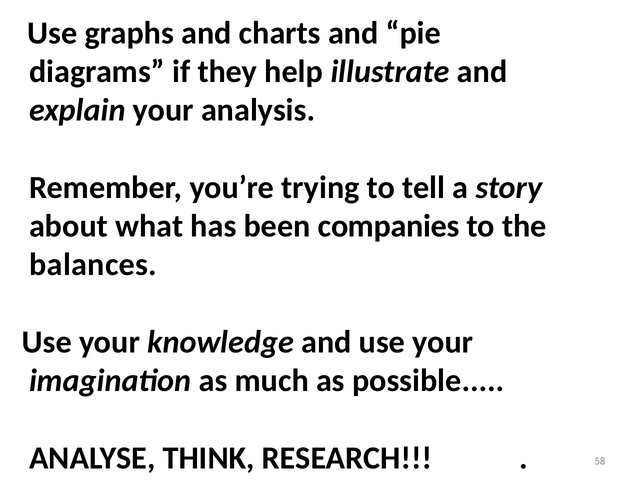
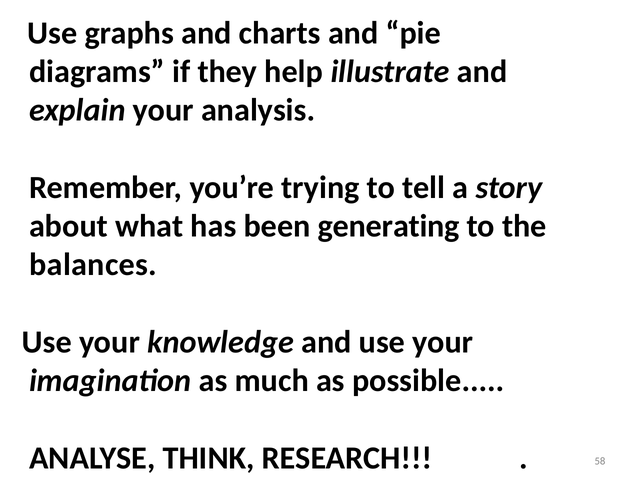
companies: companies -> generating
